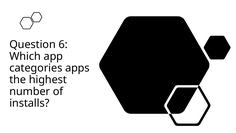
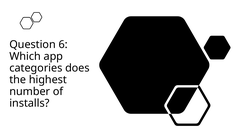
apps: apps -> does
